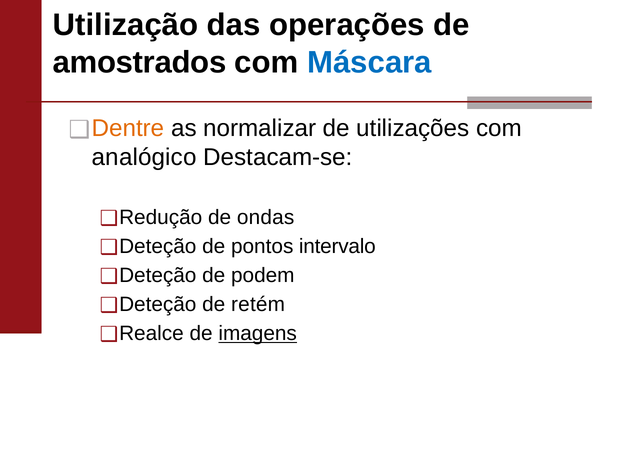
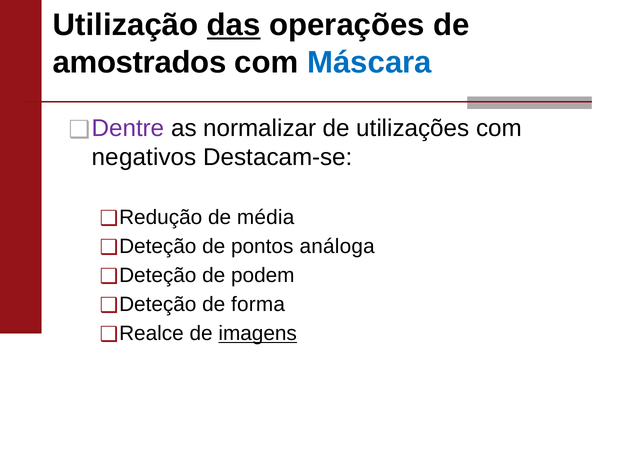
das underline: none -> present
Dentre colour: orange -> purple
analógico: analógico -> negativos
ondas: ondas -> média
intervalo: intervalo -> análoga
retém: retém -> forma
